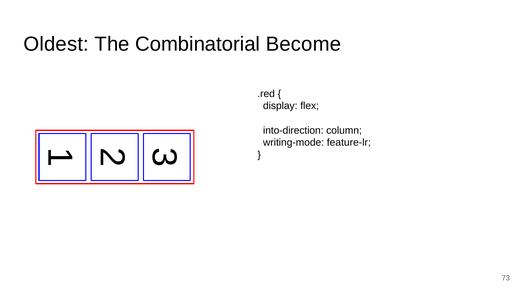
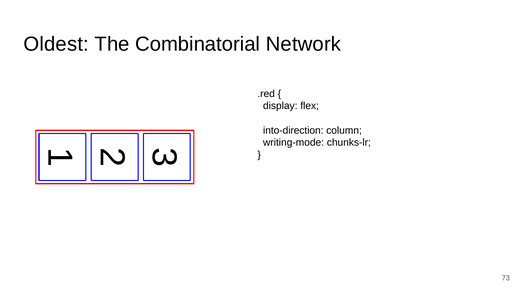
Become: Become -> Network
feature-lr: feature-lr -> chunks-lr
